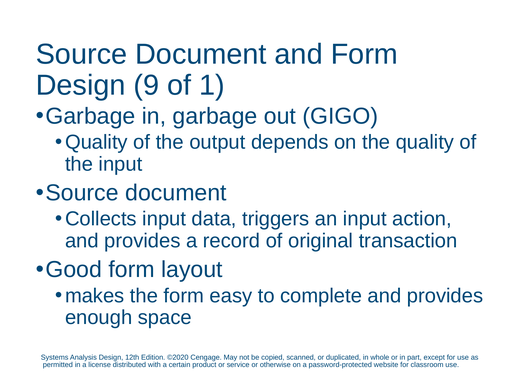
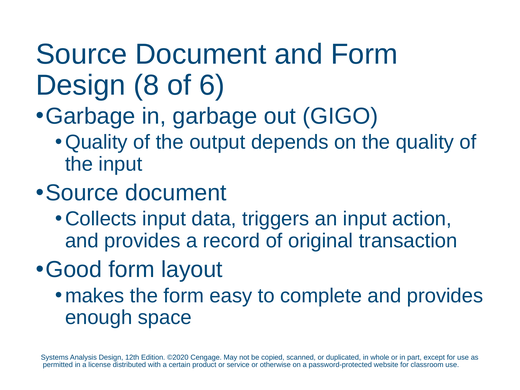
9: 9 -> 8
1: 1 -> 6
